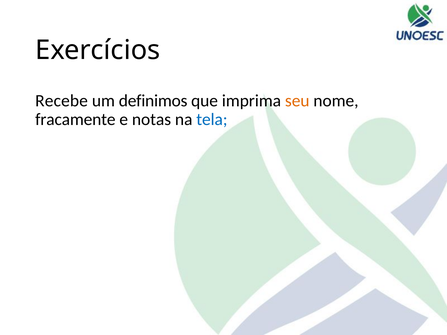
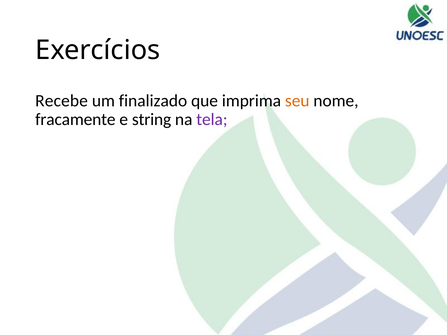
definimos: definimos -> finalizado
notas: notas -> string
tela colour: blue -> purple
